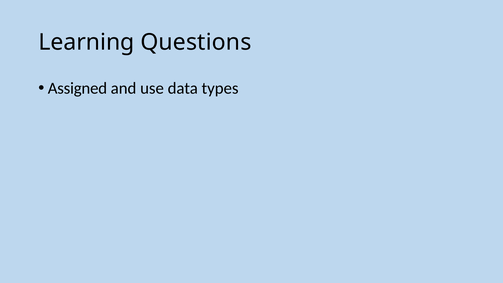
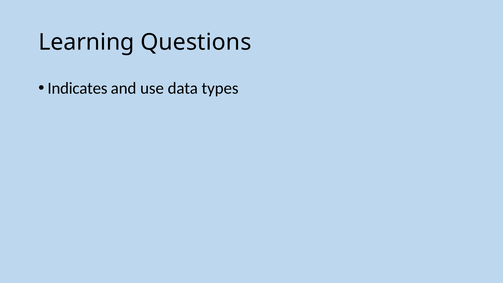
Assigned: Assigned -> Indicates
